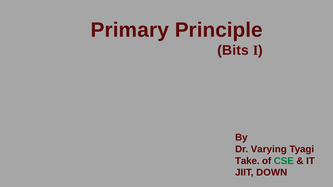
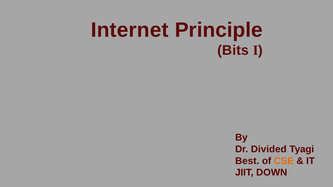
Primary: Primary -> Internet
Varying: Varying -> Divided
Take: Take -> Best
CSE colour: green -> orange
